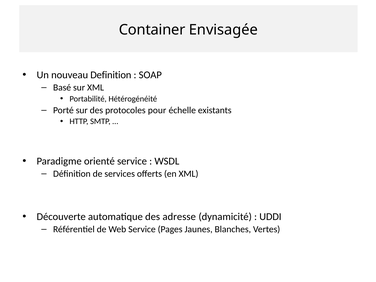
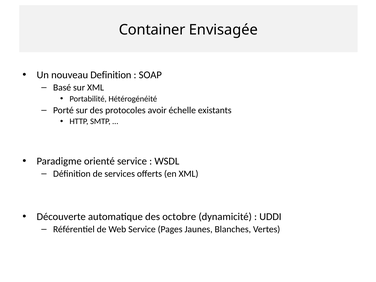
pour: pour -> avoir
adresse: adresse -> octobre
